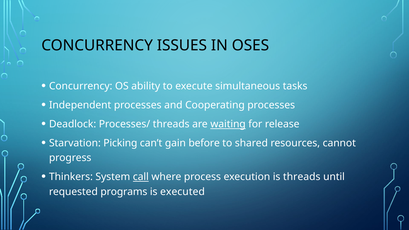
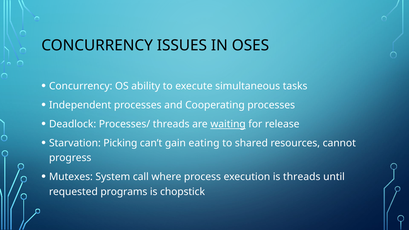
before: before -> eating
Thinkers: Thinkers -> Mutexes
call underline: present -> none
executed: executed -> chopstick
